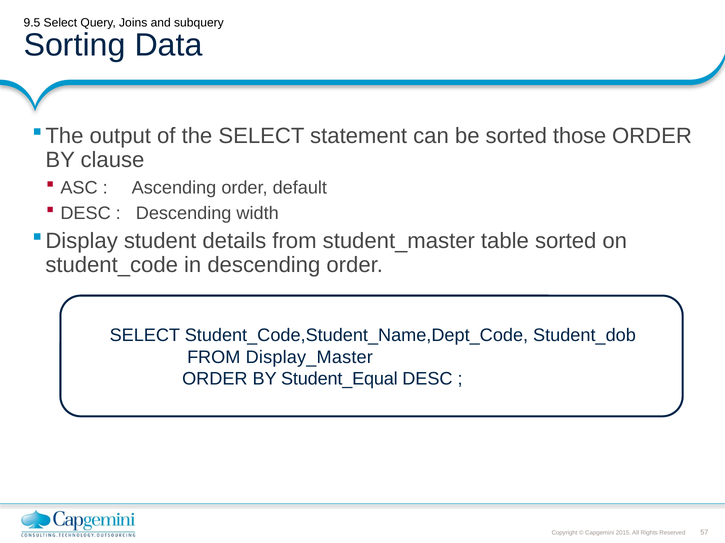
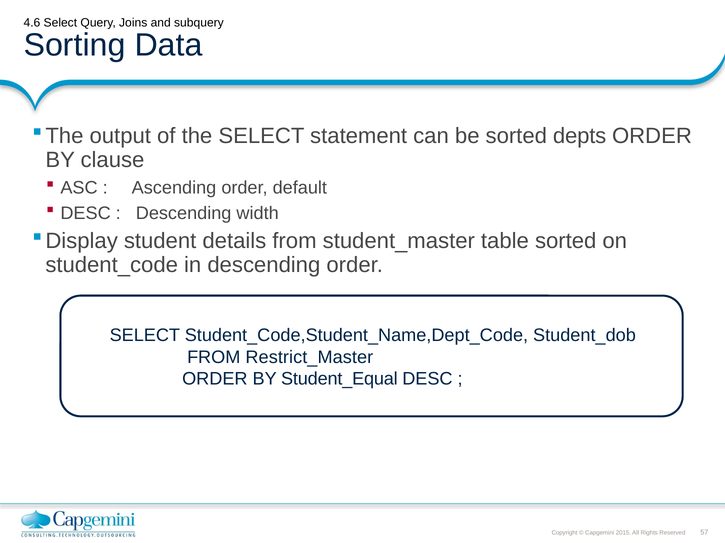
9.5: 9.5 -> 4.6
those: those -> depts
Display_Master: Display_Master -> Restrict_Master
